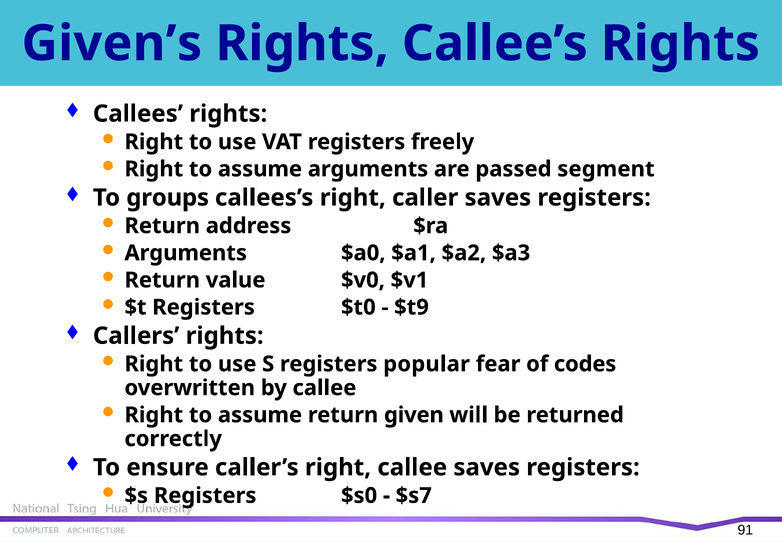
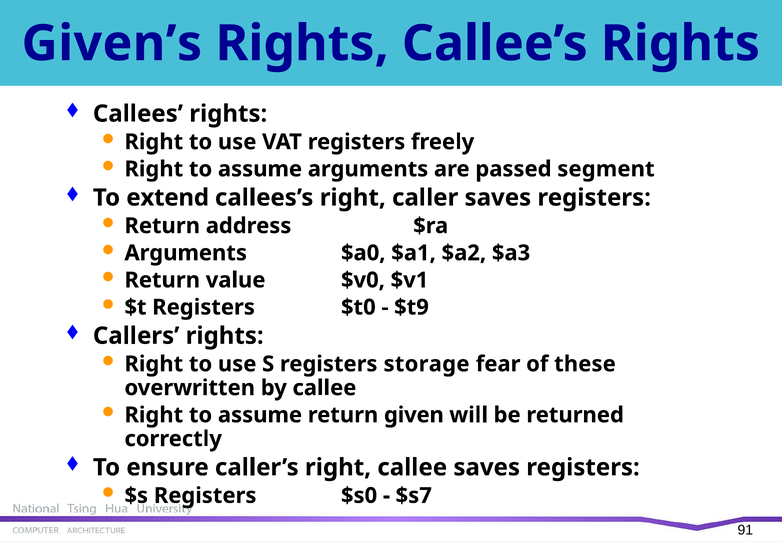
groups: groups -> extend
popular: popular -> storage
codes: codes -> these
